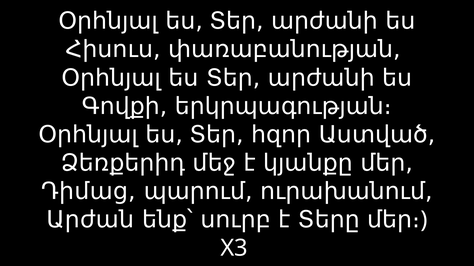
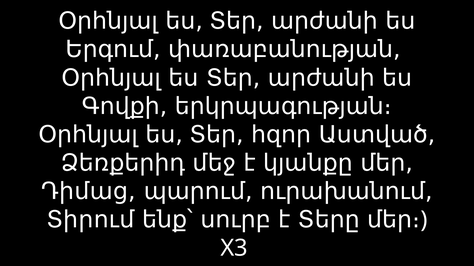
Հիսուս: Հիսուս -> Երգում
Արժան: Արժան -> Տիրում
